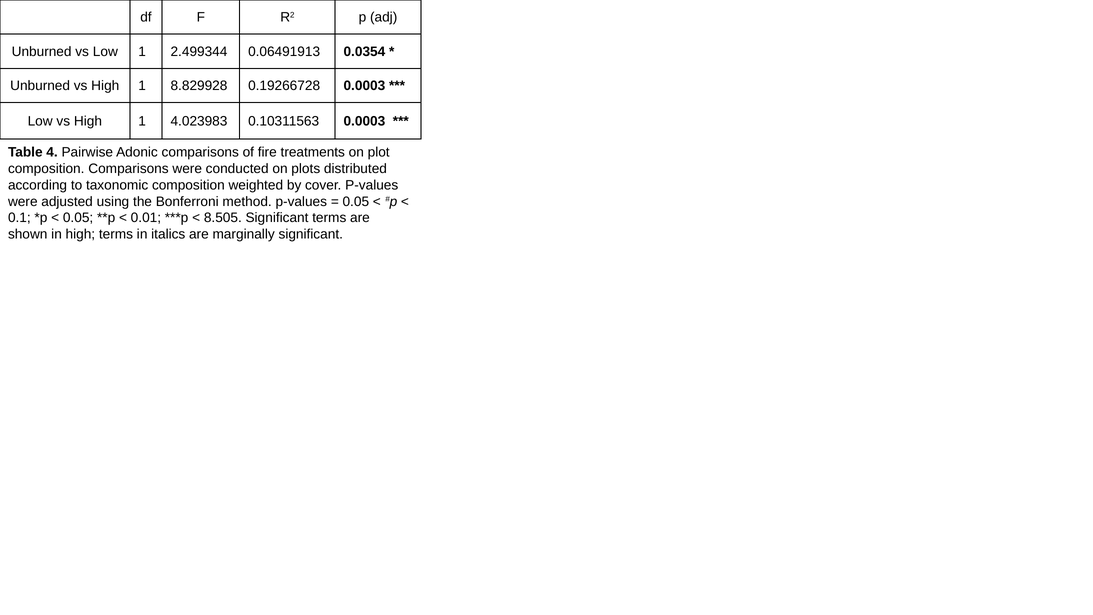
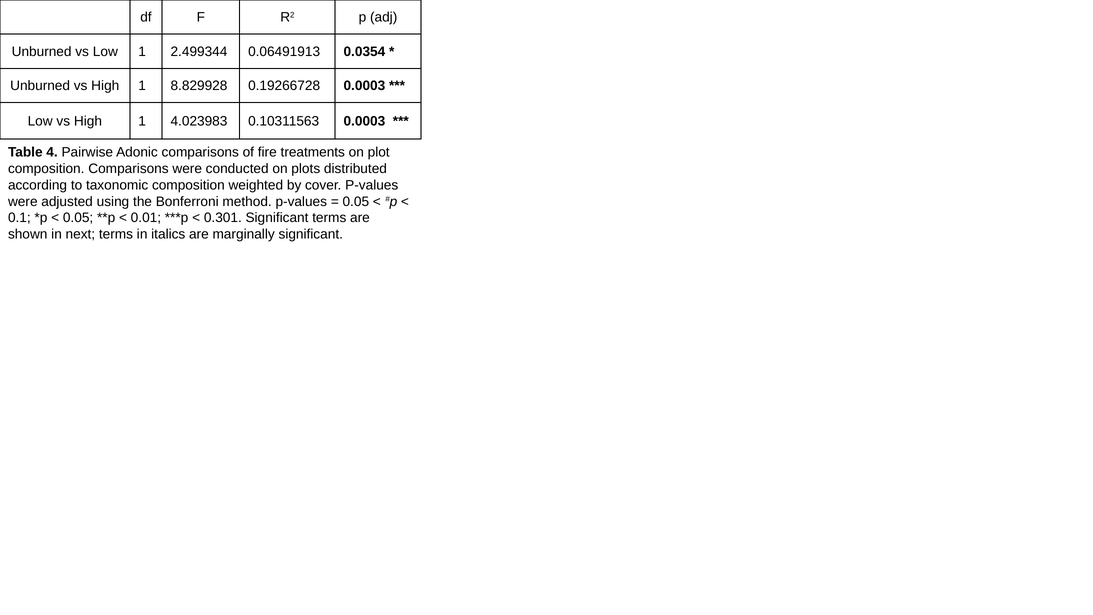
8.505: 8.505 -> 0.301
in high: high -> next
